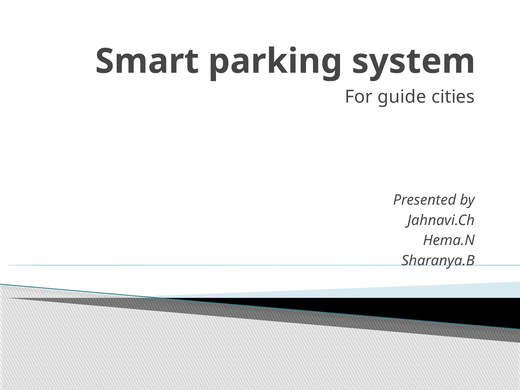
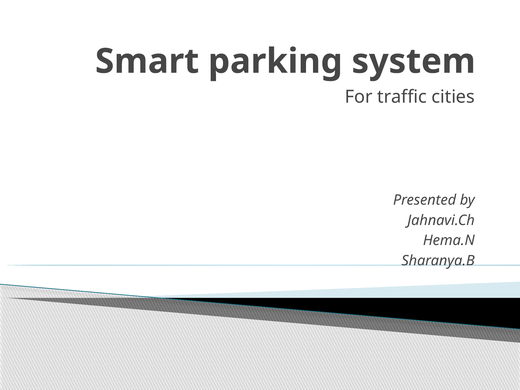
guide: guide -> traffic
